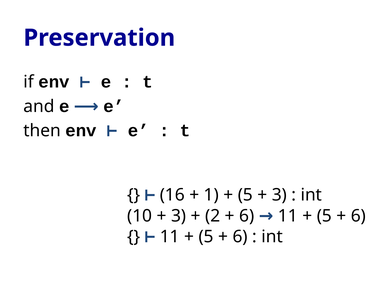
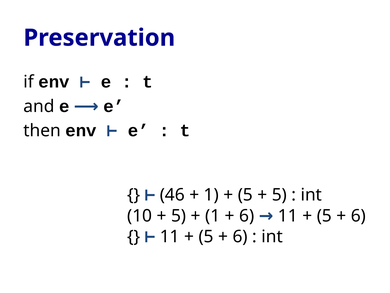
16: 16 -> 46
3 at (279, 195): 3 -> 5
3 at (179, 215): 3 -> 5
2 at (213, 215): 2 -> 1
